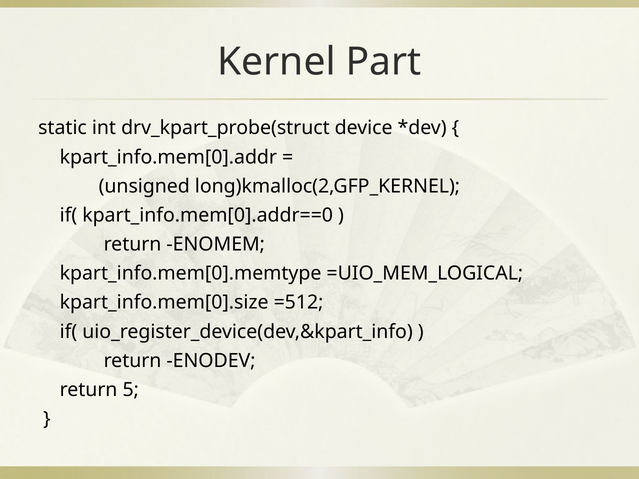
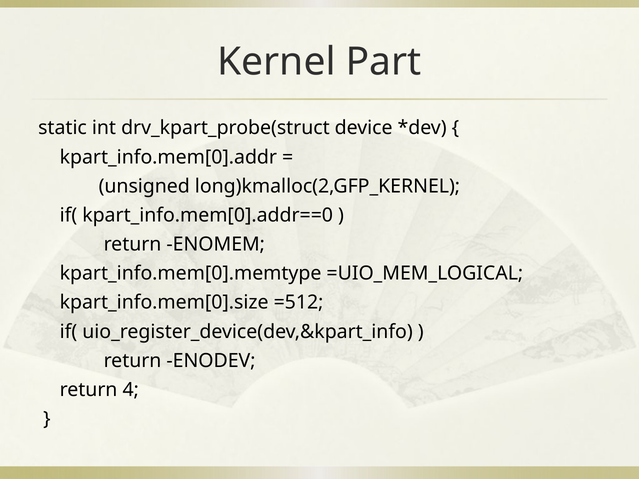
5: 5 -> 4
